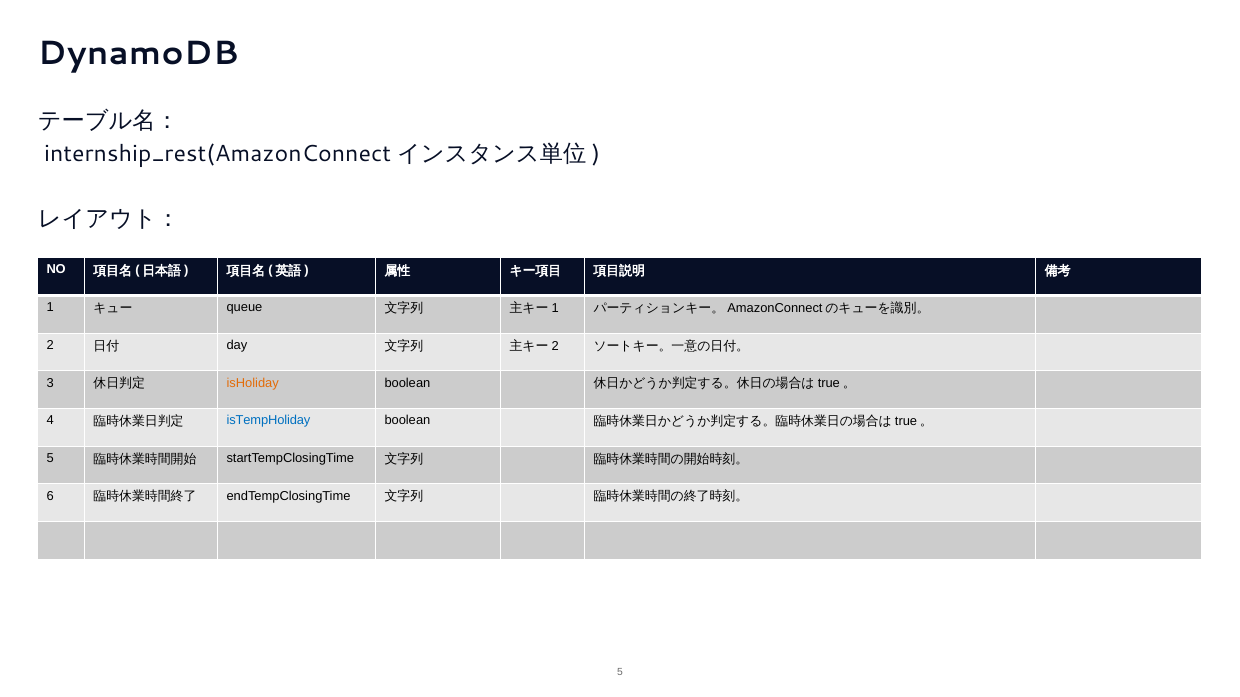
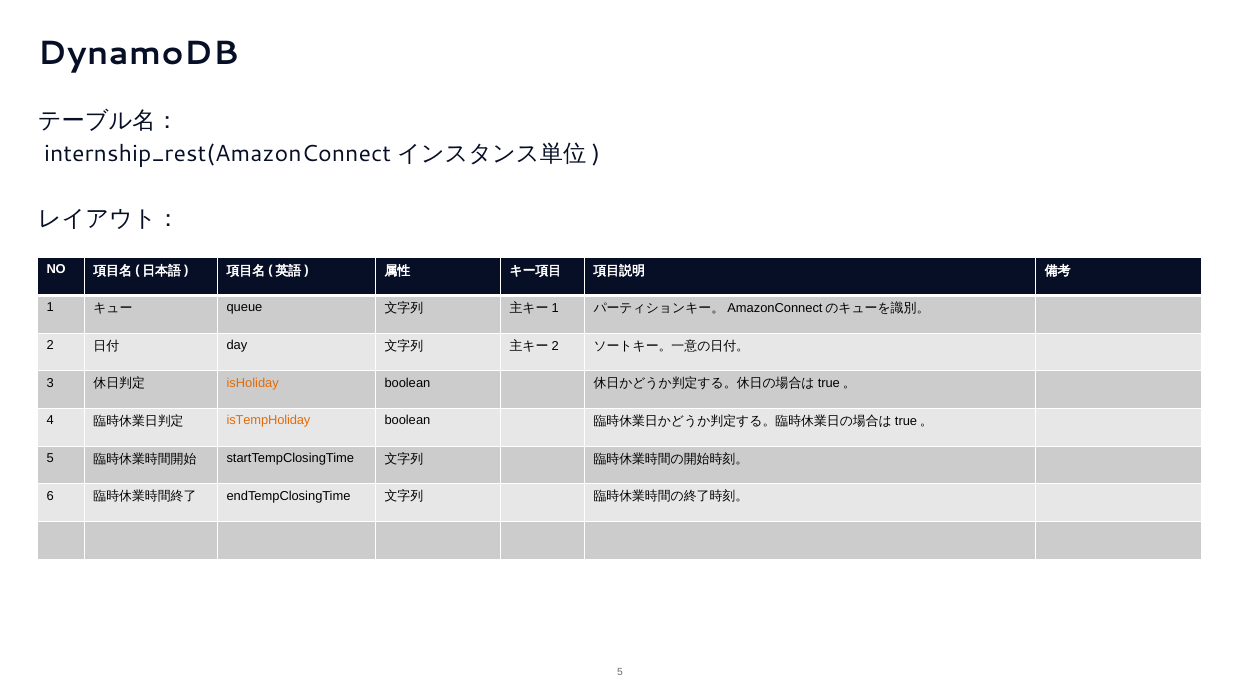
isTempHoliday colour: blue -> orange
